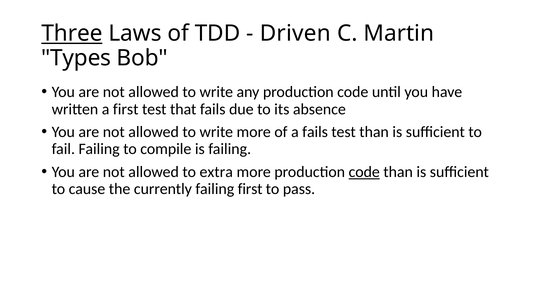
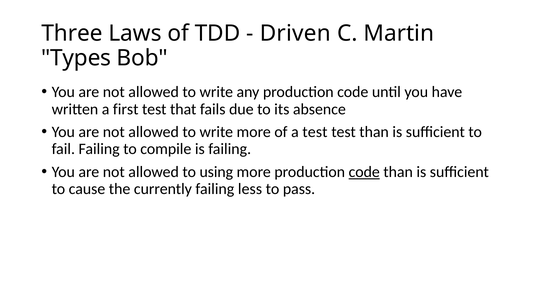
Three underline: present -> none
a fails: fails -> test
extra: extra -> using
failing first: first -> less
